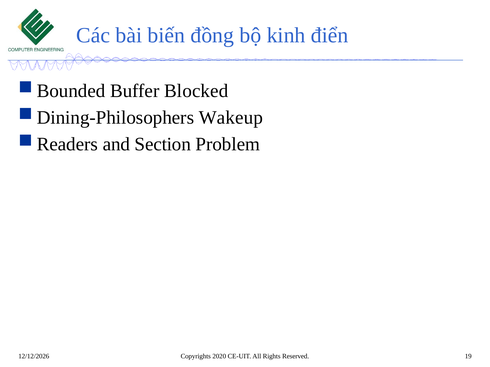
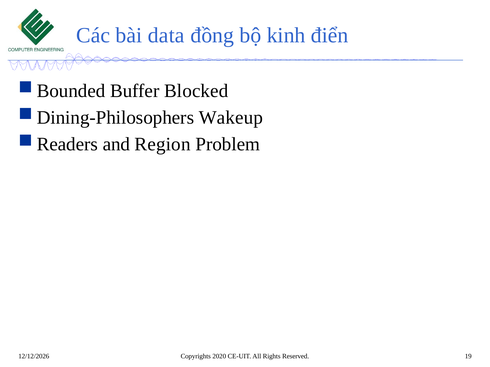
biến: biến -> data
Section: Section -> Region
